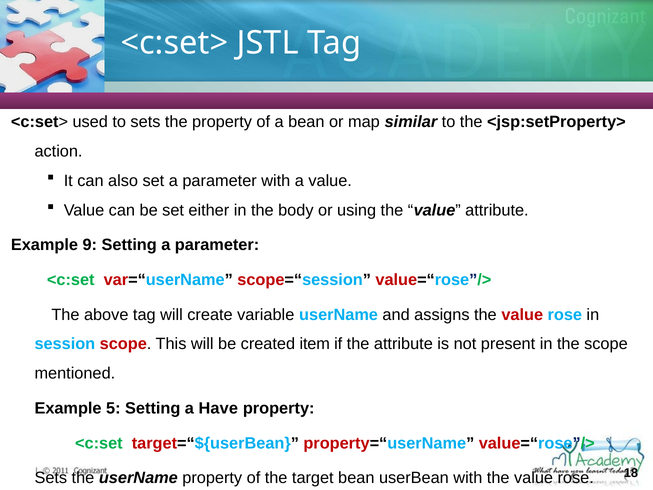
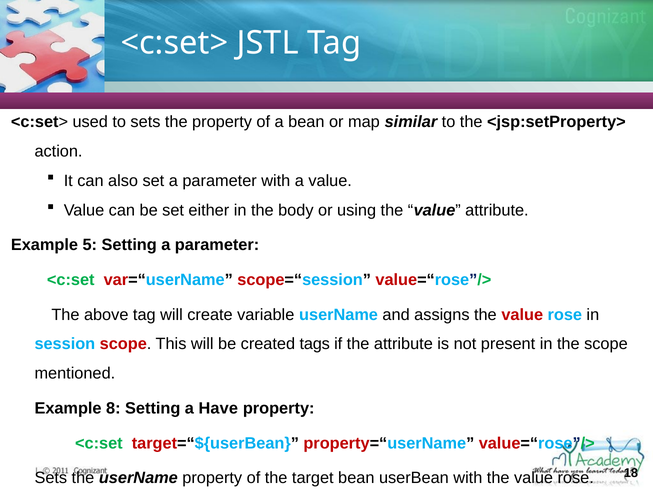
9: 9 -> 5
item: item -> tags
5: 5 -> 8
